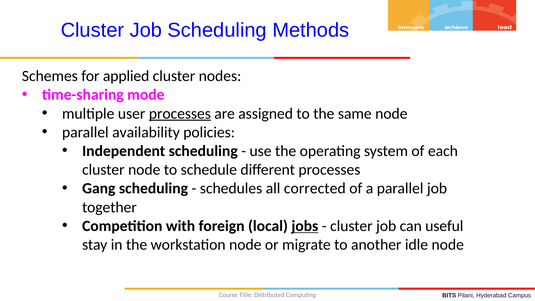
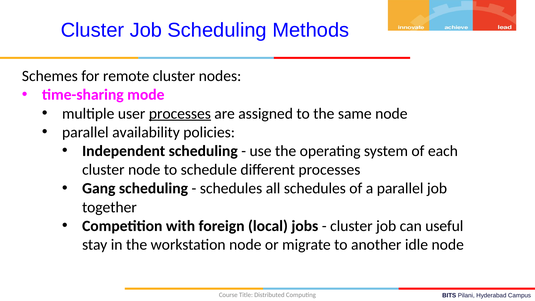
applied: applied -> remote
all corrected: corrected -> schedules
jobs underline: present -> none
